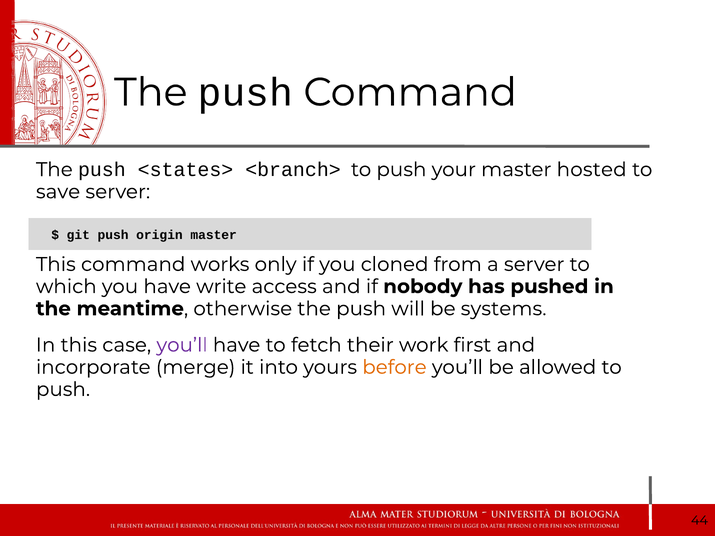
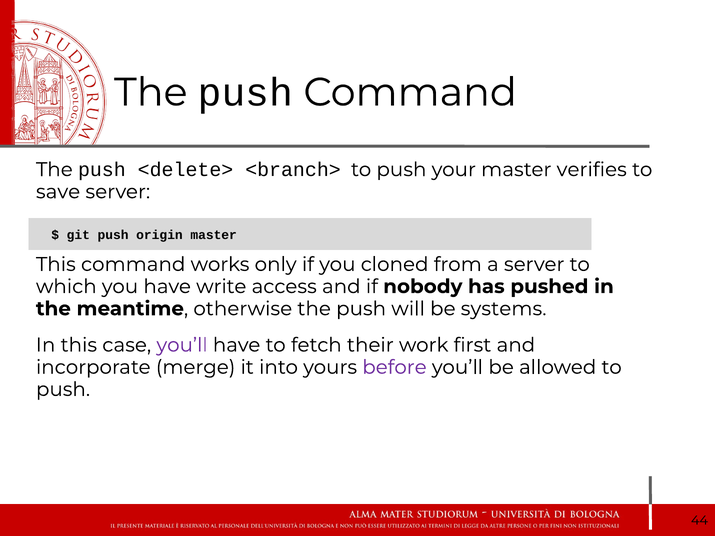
<states>: <states> -> <delete>
hosted: hosted -> verifies
before colour: orange -> purple
